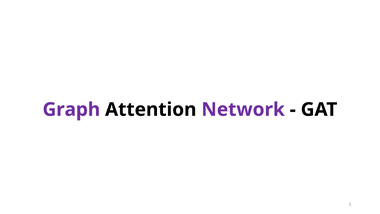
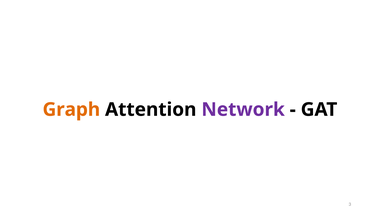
Graph colour: purple -> orange
